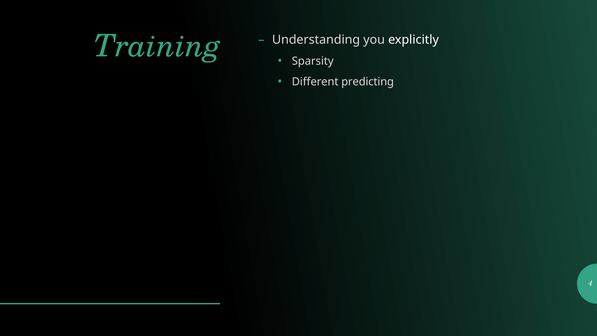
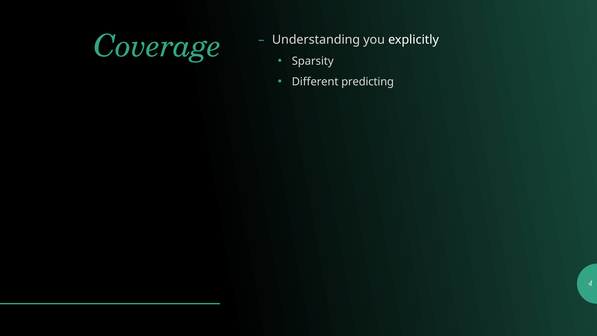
Training: Training -> Coverage
